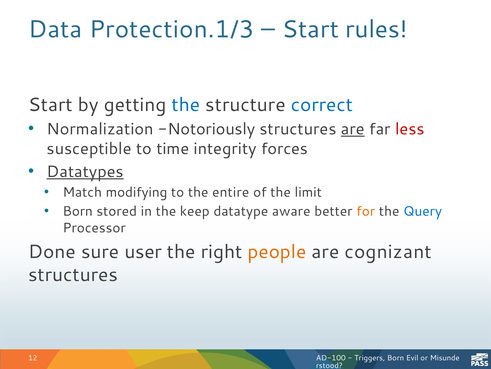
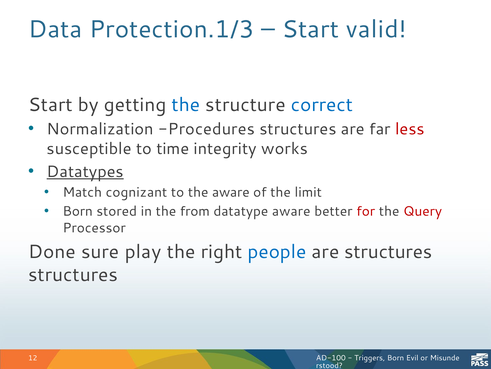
rules: rules -> valid
Notoriously: Notoriously -> Procedures
are at (353, 129) underline: present -> none
forces: forces -> works
modifying: modifying -> cognizant
the entire: entire -> aware
keep: keep -> from
for colour: orange -> red
Query colour: blue -> red
user: user -> play
people colour: orange -> blue
are cognizant: cognizant -> structures
